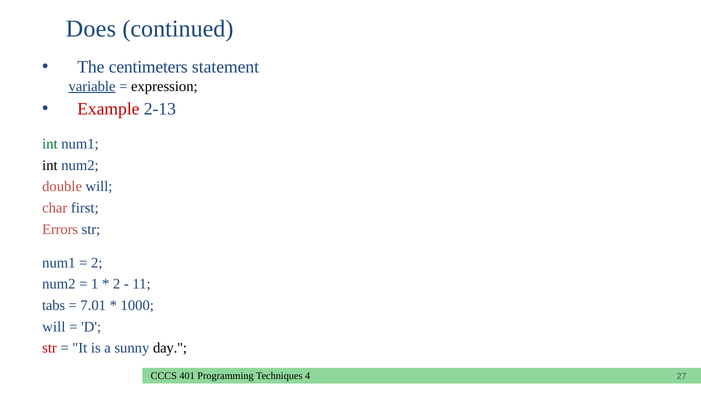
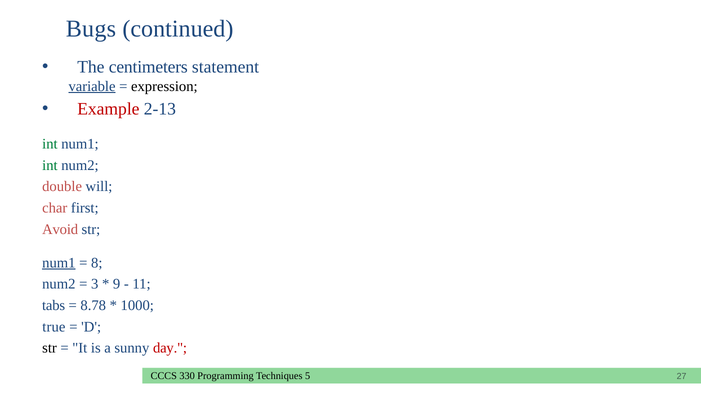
Does: Does -> Bugs
int at (50, 165) colour: black -> green
Errors: Errors -> Avoid
num1 at (59, 263) underline: none -> present
2 at (97, 263): 2 -> 8
1: 1 -> 3
2 at (117, 284): 2 -> 9
7.01: 7.01 -> 8.78
will at (54, 327): will -> true
str at (50, 348) colour: red -> black
day colour: black -> red
401: 401 -> 330
4: 4 -> 5
